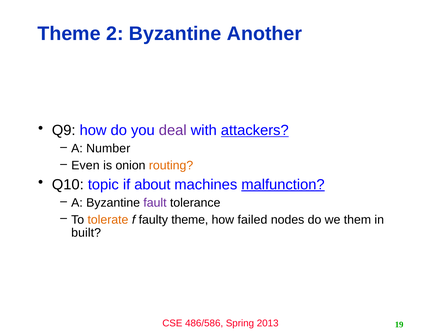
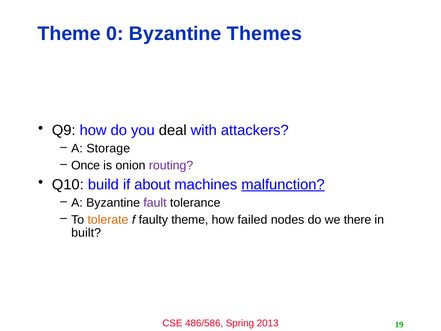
2: 2 -> 0
Another: Another -> Themes
deal colour: purple -> black
attackers underline: present -> none
Number: Number -> Storage
Even: Even -> Once
routing colour: orange -> purple
topic: topic -> build
them: them -> there
